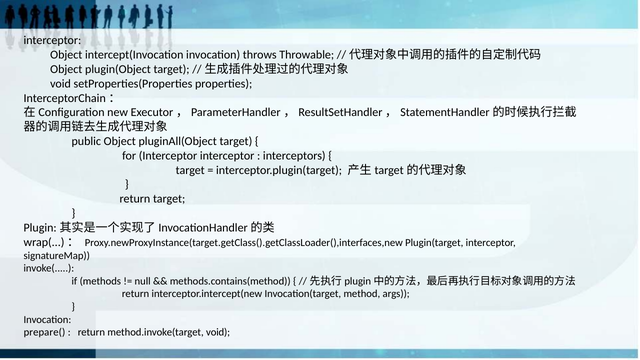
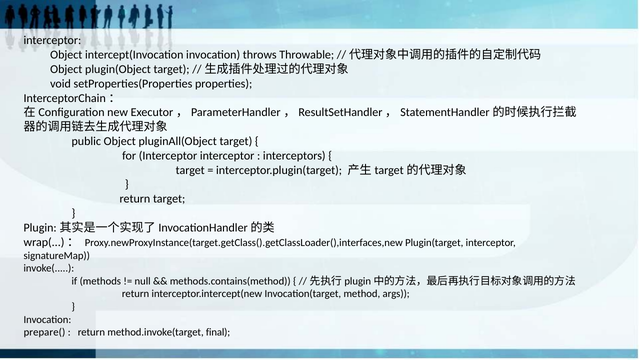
method.invoke(target void: void -> final
